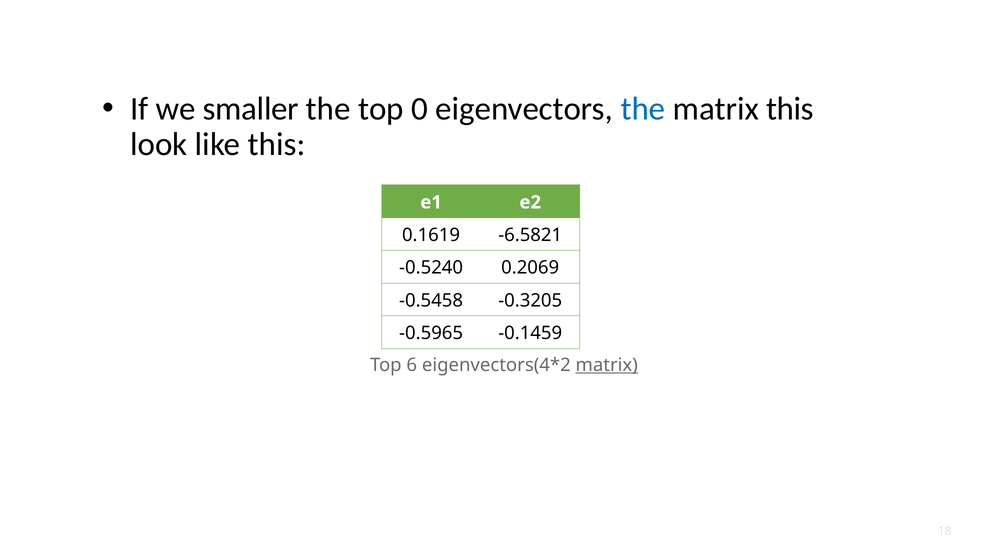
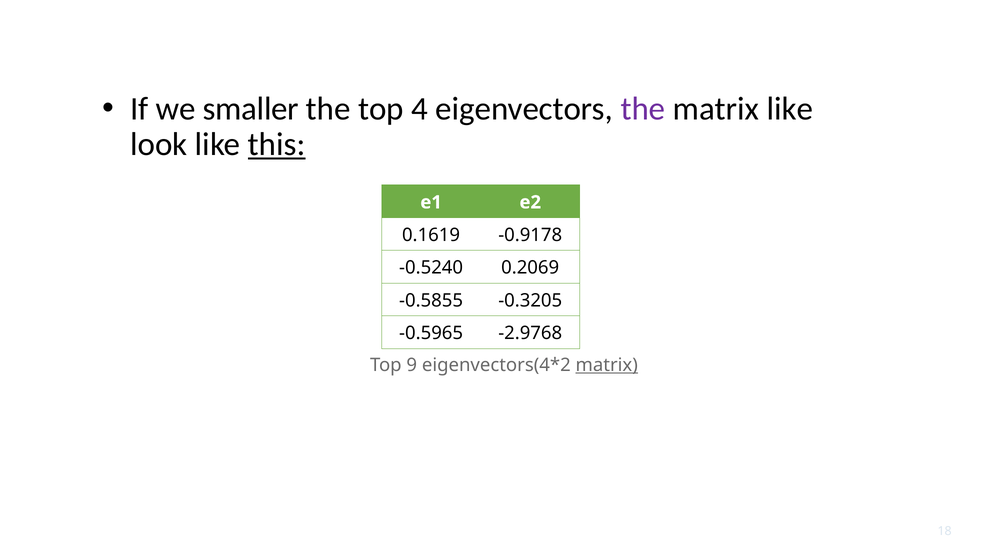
0: 0 -> 4
the at (643, 109) colour: blue -> purple
matrix this: this -> like
this at (277, 144) underline: none -> present
-6.5821: -6.5821 -> -0.9178
-0.5458: -0.5458 -> -0.5855
-0.1459: -0.1459 -> -2.9768
6: 6 -> 9
